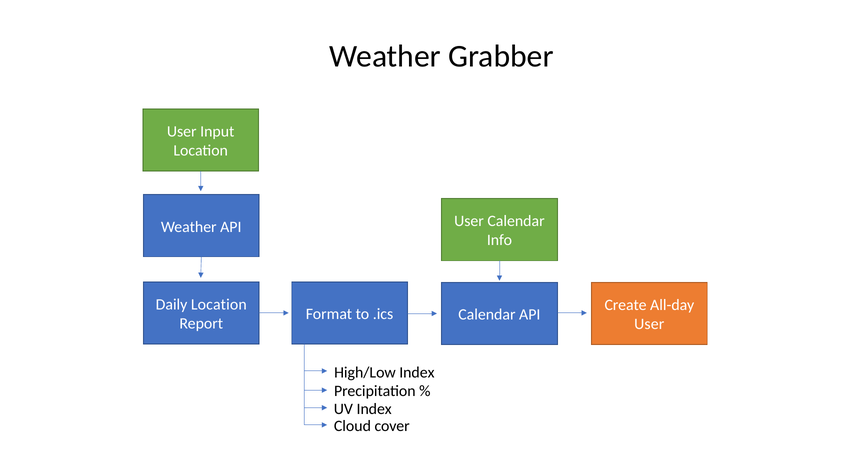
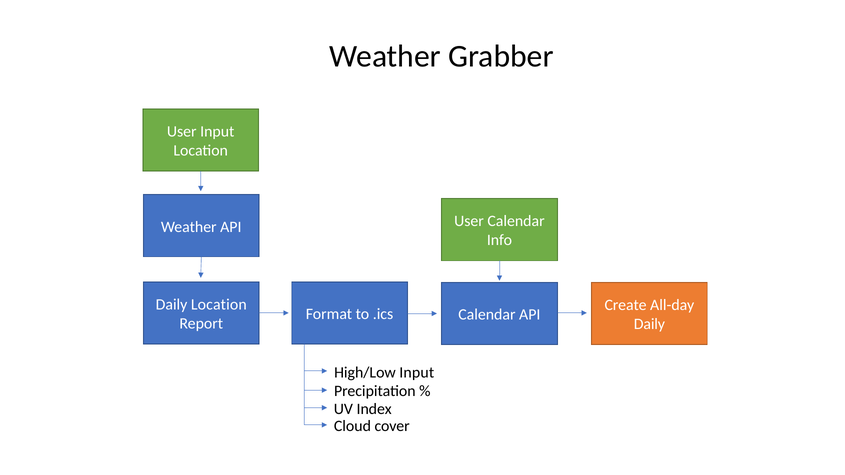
User at (649, 324): User -> Daily
High/Low Index: Index -> Input
